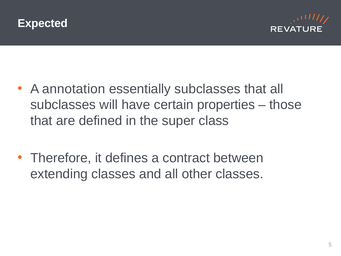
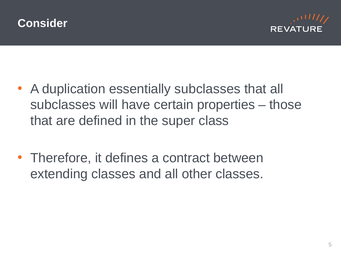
Expected: Expected -> Consider
annotation: annotation -> duplication
